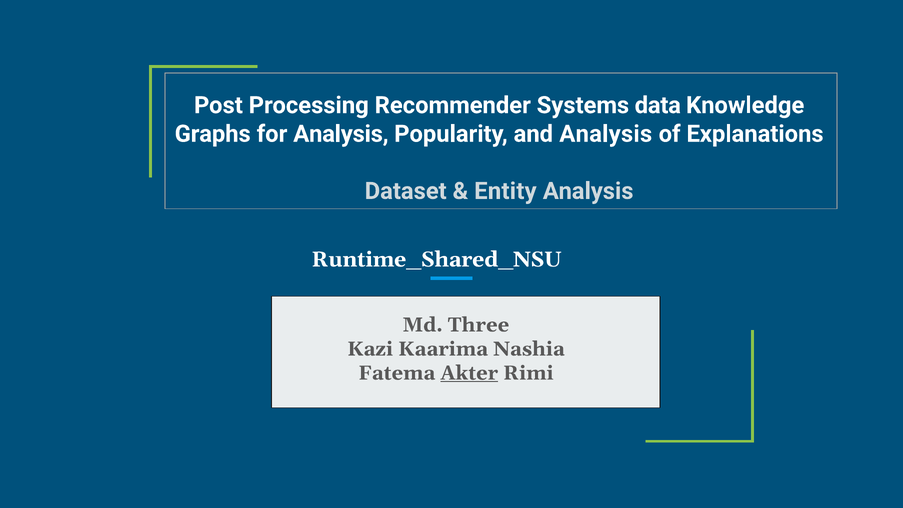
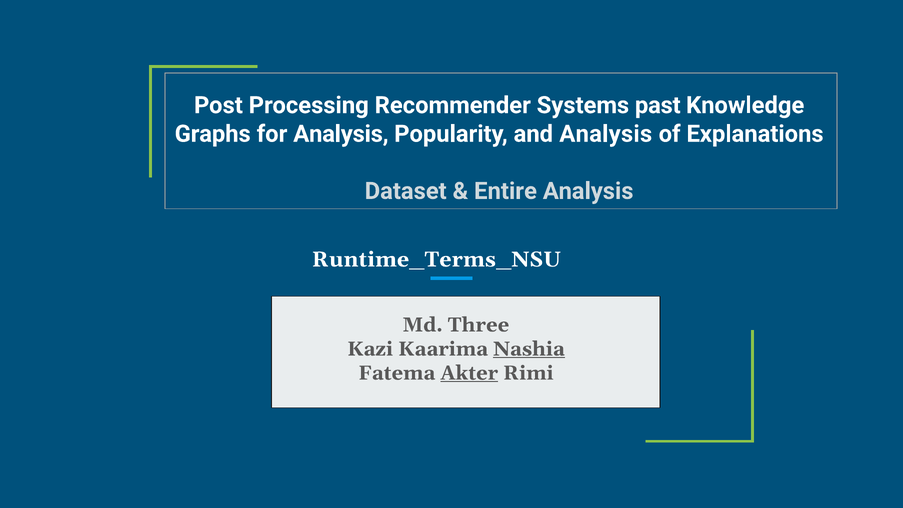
data: data -> past
Entity: Entity -> Entire
Runtime_Shared_NSU: Runtime_Shared_NSU -> Runtime_Terms_NSU
Nashia underline: none -> present
